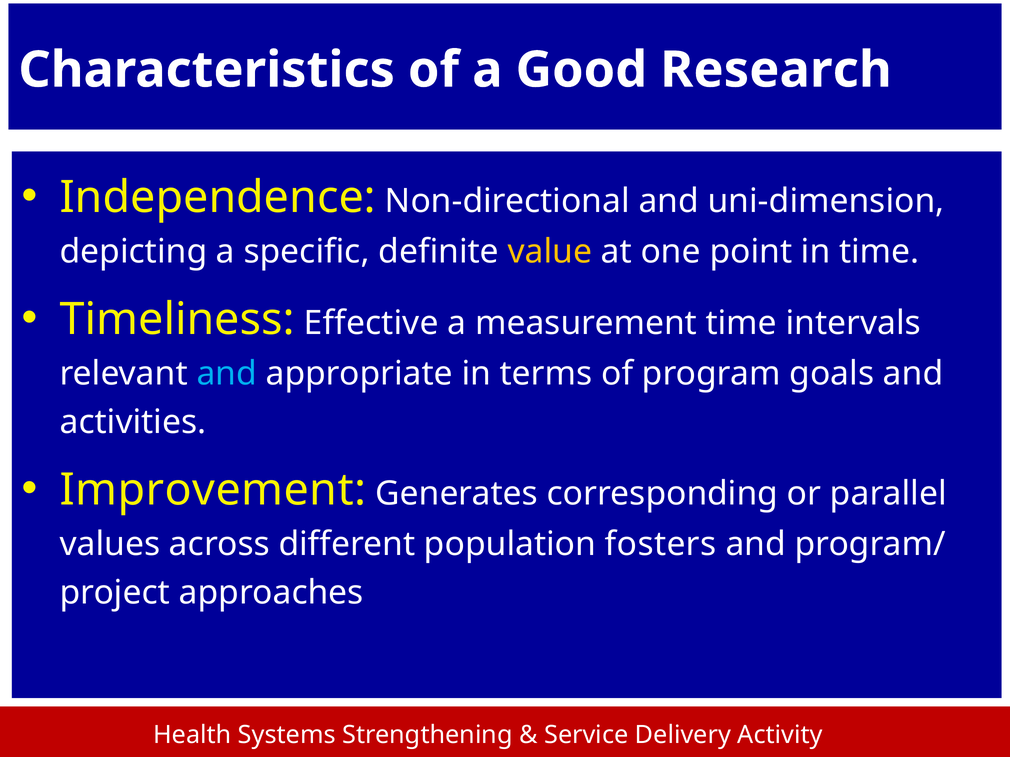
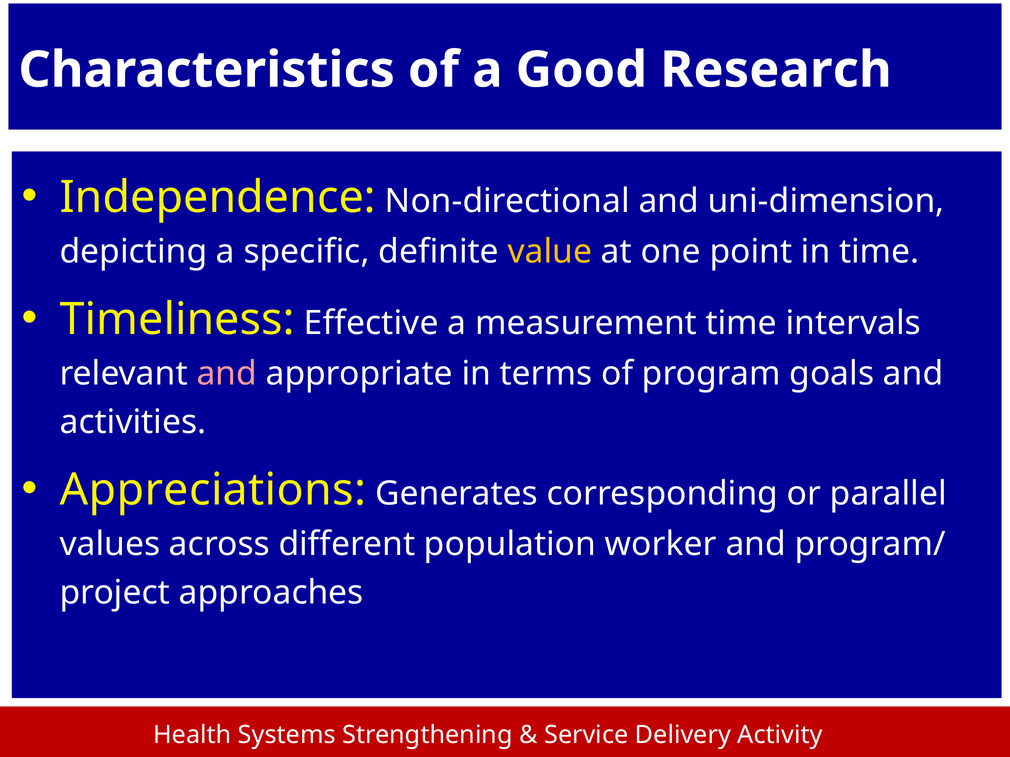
and at (227, 374) colour: light blue -> pink
Improvement: Improvement -> Appreciations
fosters: fosters -> worker
